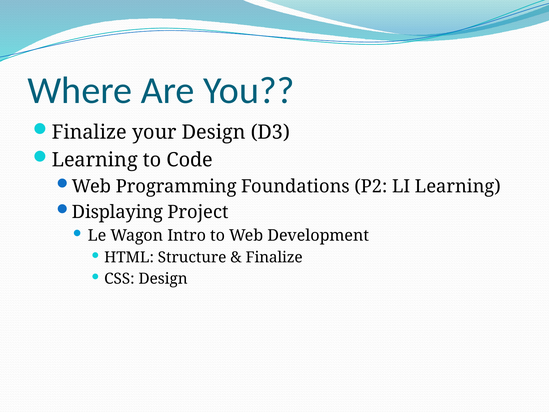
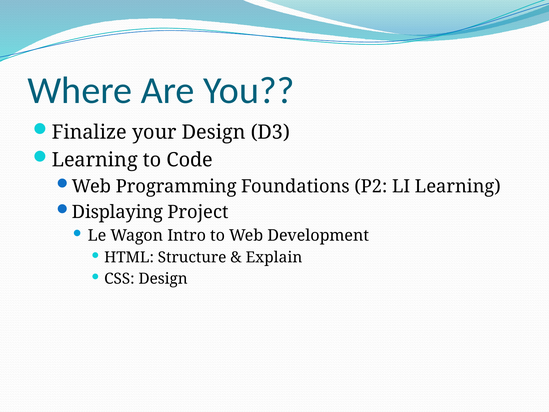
Finalize at (274, 257): Finalize -> Explain
